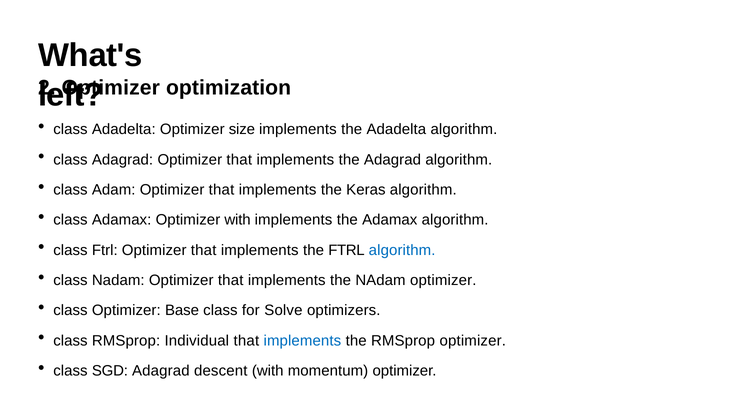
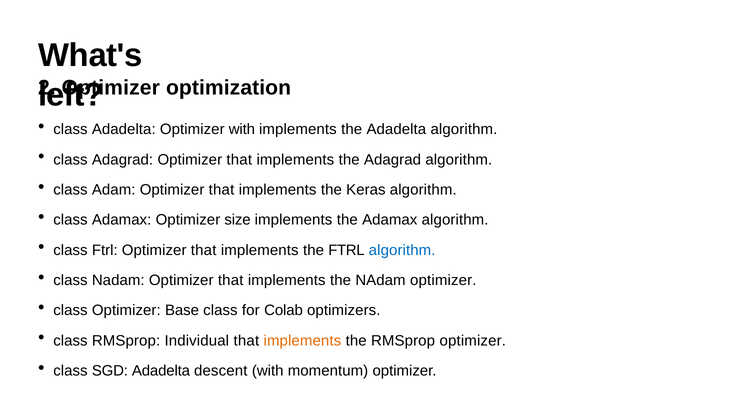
Optimizer size: size -> with
Optimizer with: with -> size
Solve: Solve -> Colab
implements at (302, 340) colour: blue -> orange
SGD Adagrad: Adagrad -> Adadelta
